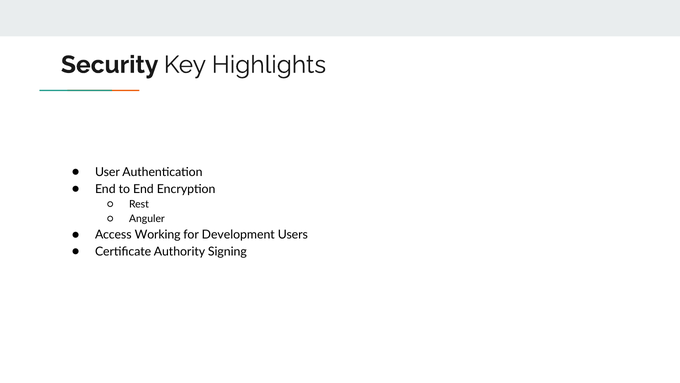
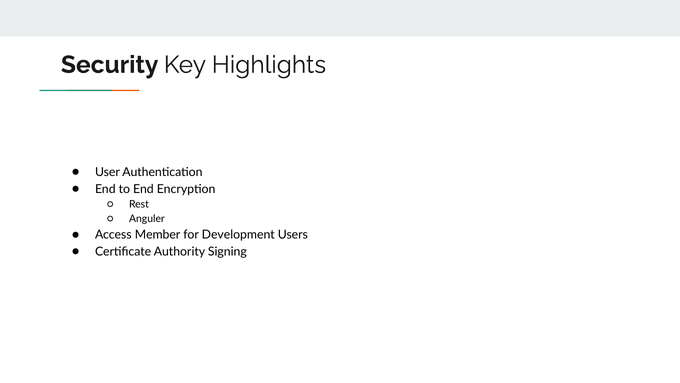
Working: Working -> Member
